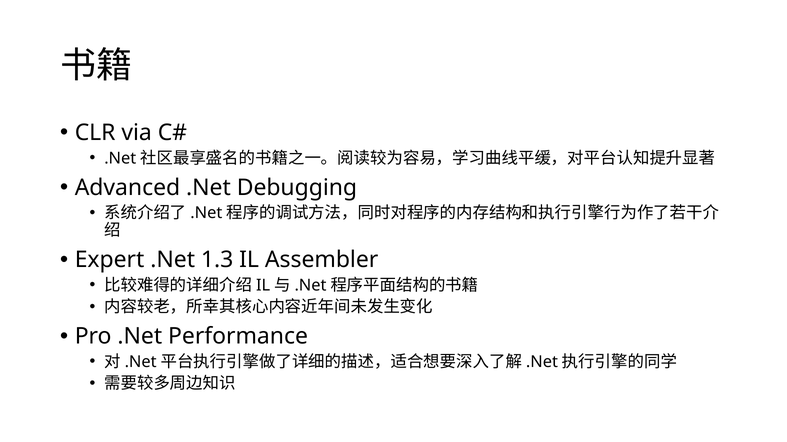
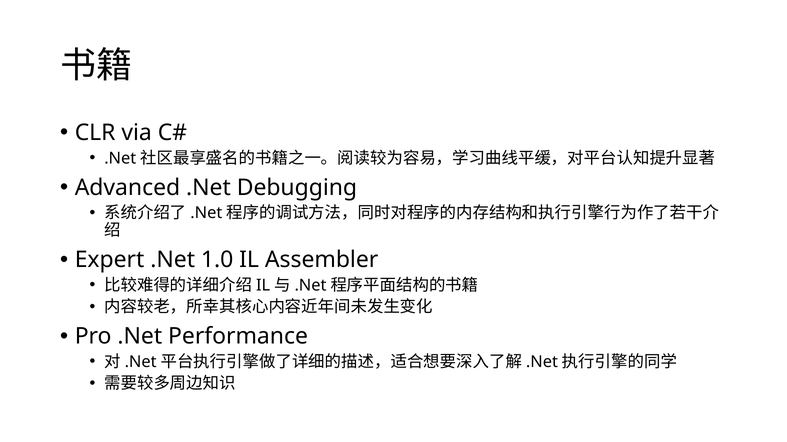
1.3: 1.3 -> 1.0
